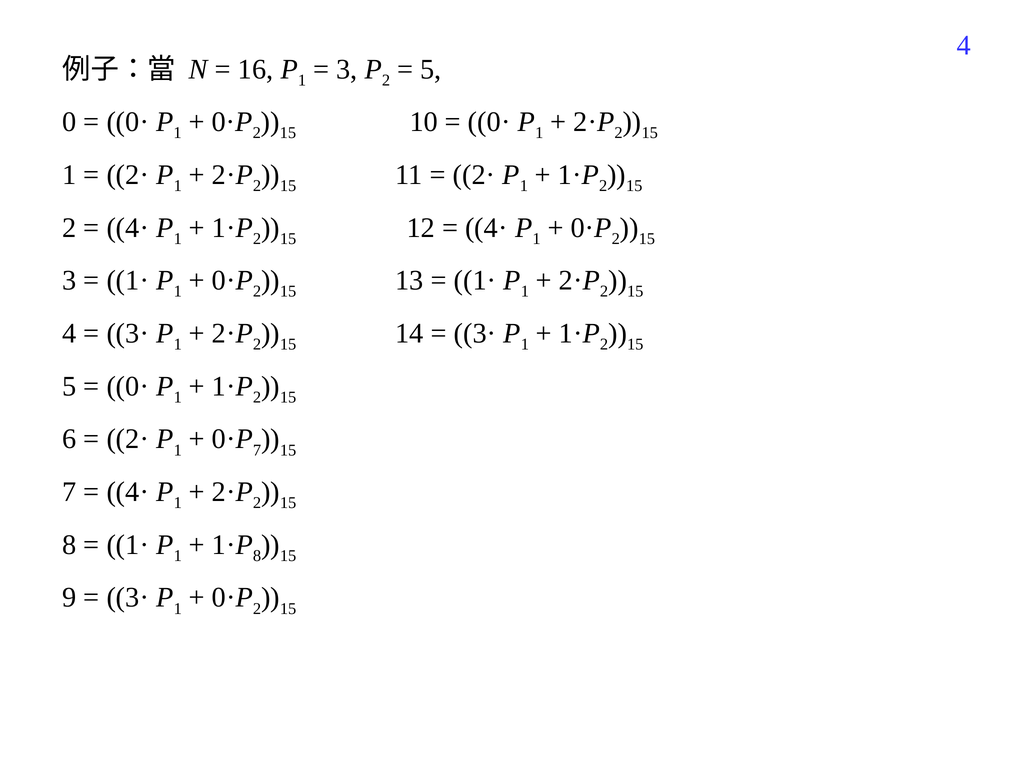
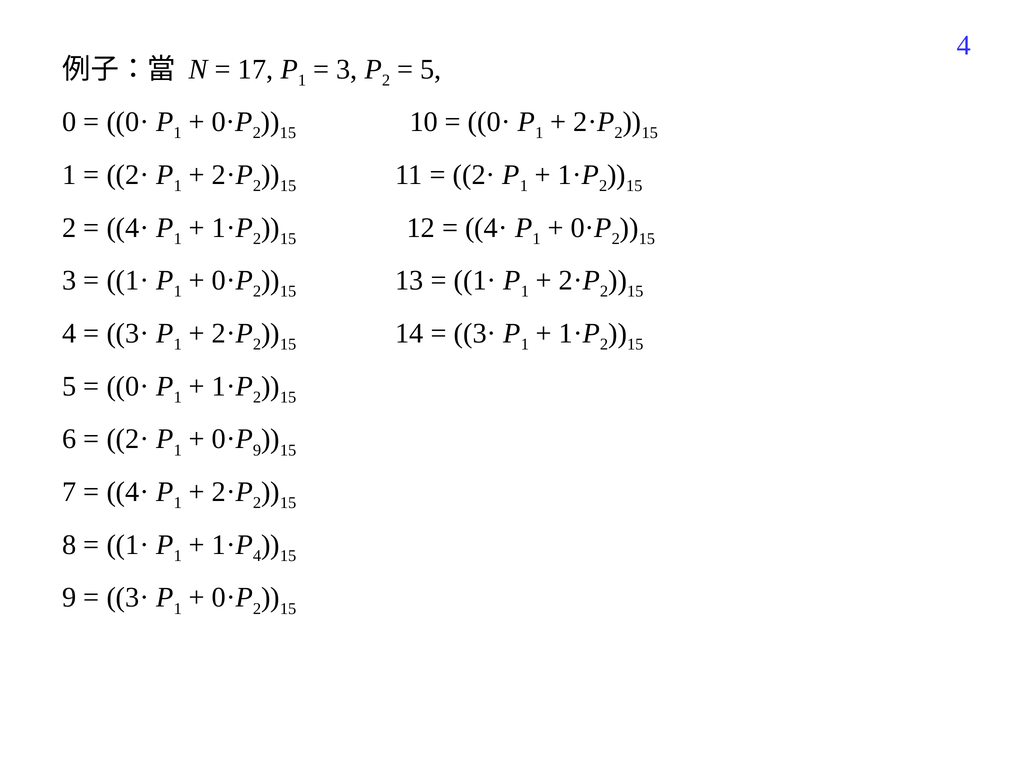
16: 16 -> 17
7 at (257, 450): 7 -> 9
8 at (257, 556): 8 -> 4
